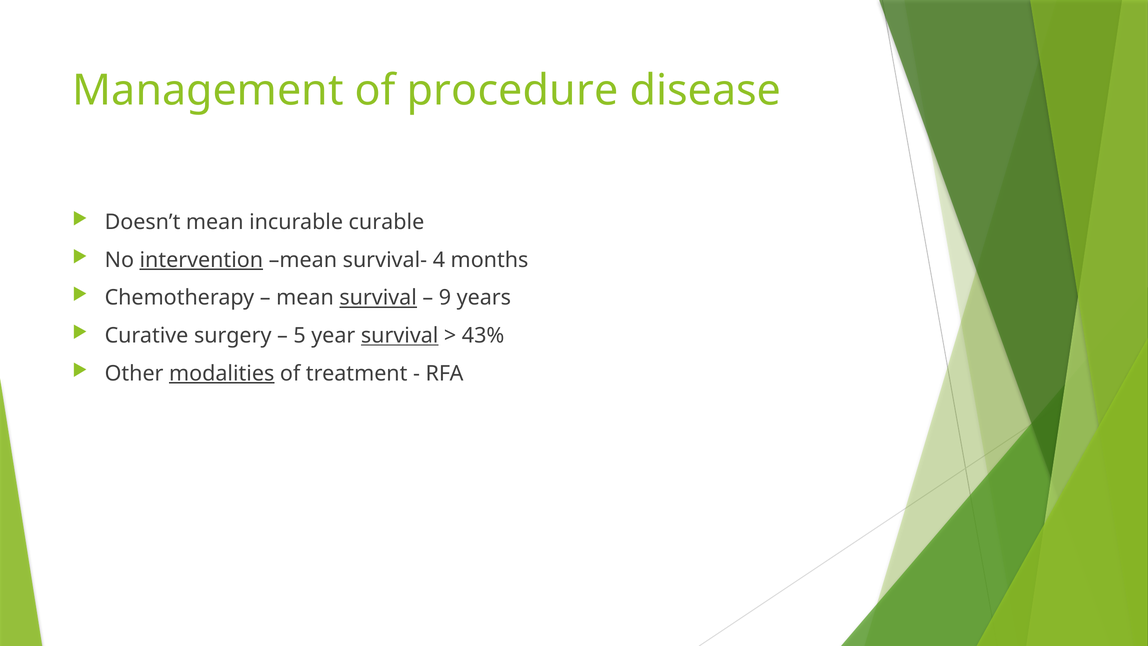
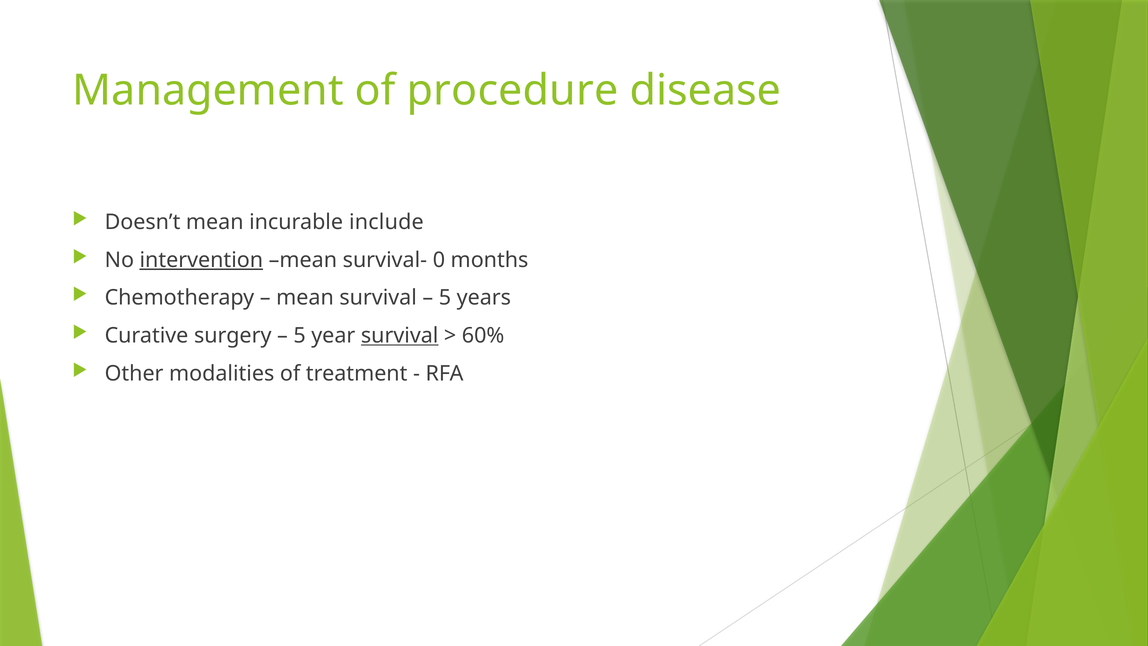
curable: curable -> include
4: 4 -> 0
survival at (378, 298) underline: present -> none
9 at (445, 298): 9 -> 5
43%: 43% -> 60%
modalities underline: present -> none
